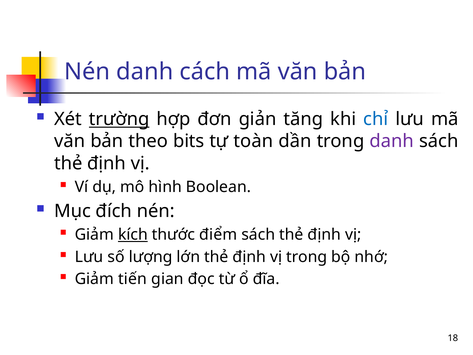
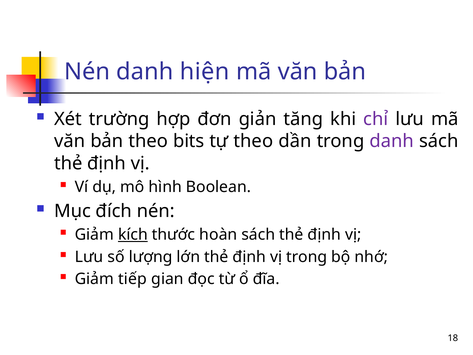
cách: cách -> hiện
trường underline: present -> none
chỉ colour: blue -> purple
tự toàn: toàn -> theo
điểm: điểm -> hoàn
tiến: tiến -> tiếp
